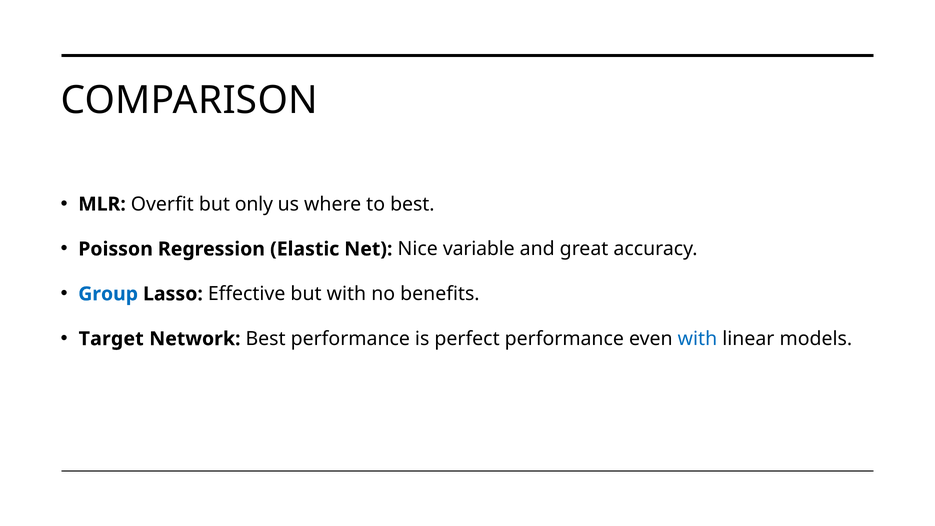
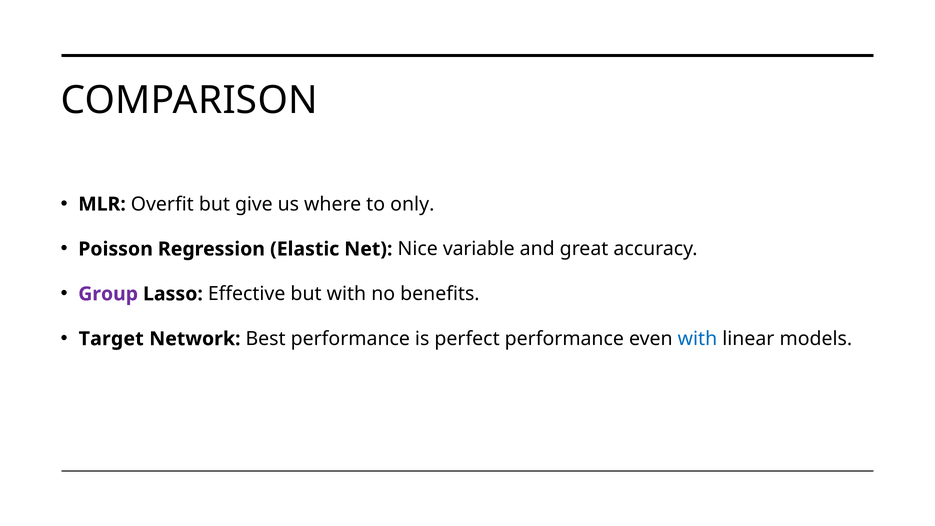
only: only -> give
to best: best -> only
Group colour: blue -> purple
